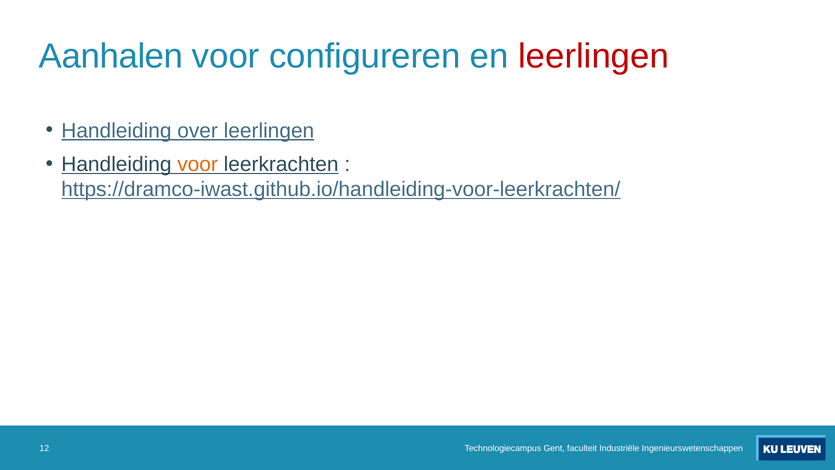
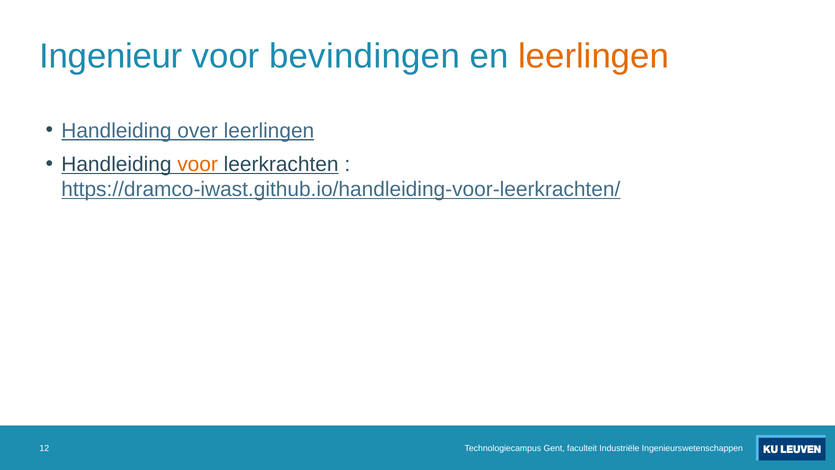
Aanhalen: Aanhalen -> Ingenieur
configureren: configureren -> bevindingen
leerlingen at (594, 56) colour: red -> orange
